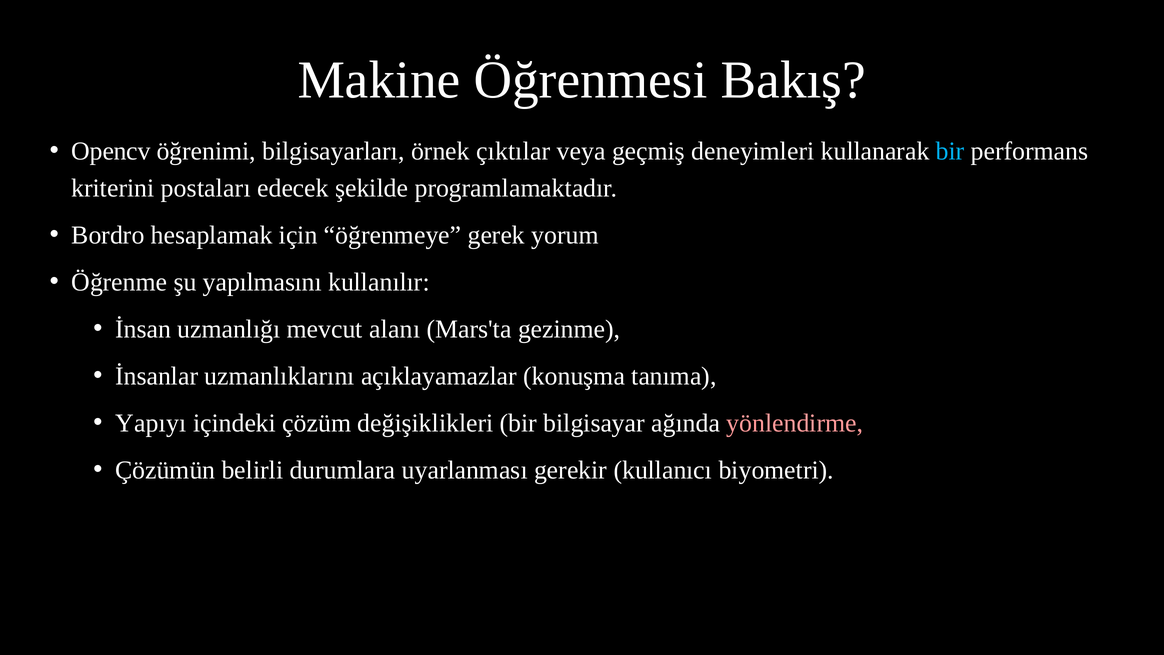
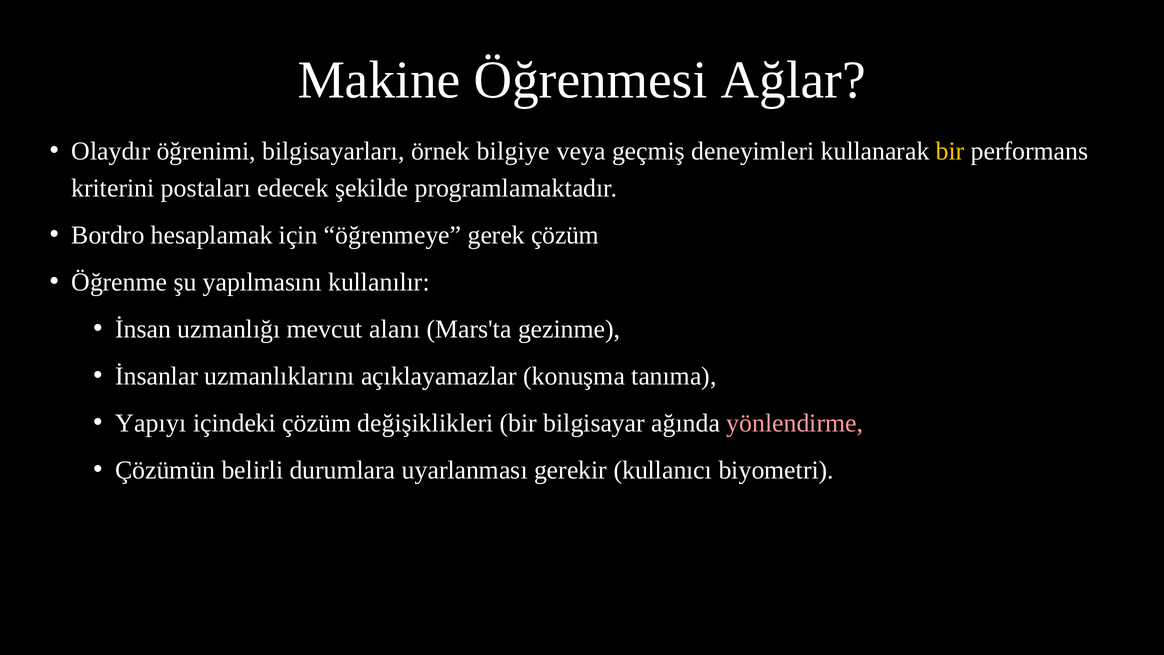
Bakış: Bakış -> Ağlar
Opencv: Opencv -> Olaydır
çıktılar: çıktılar -> bilgiye
bir at (950, 151) colour: light blue -> yellow
gerek yorum: yorum -> çözüm
